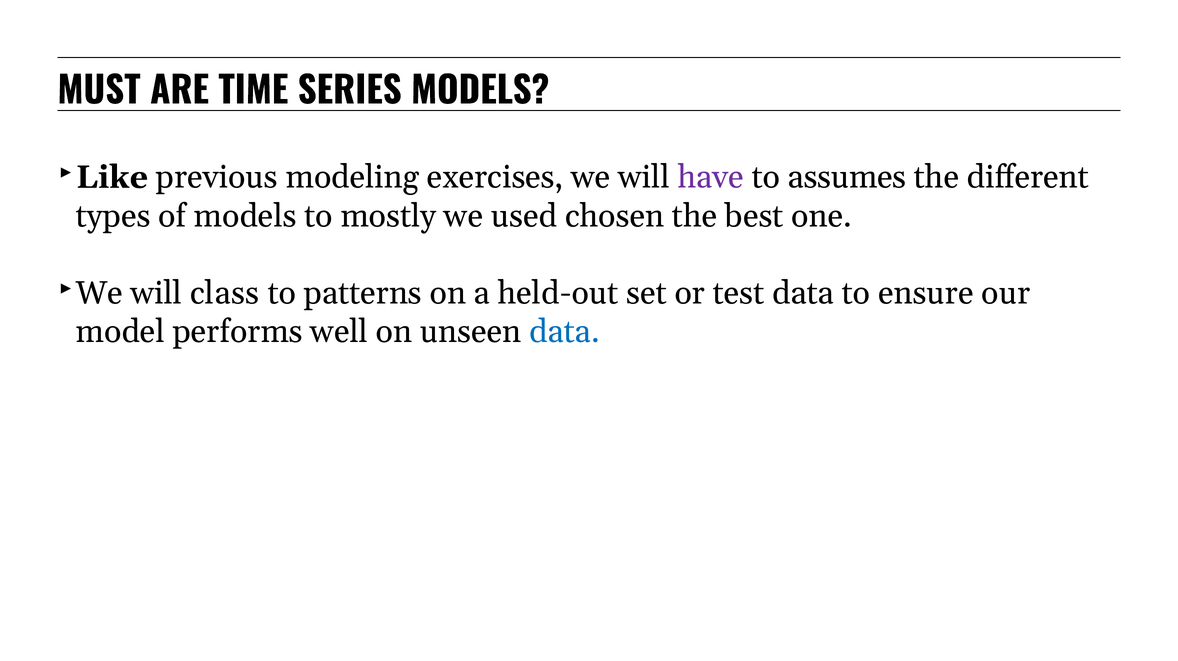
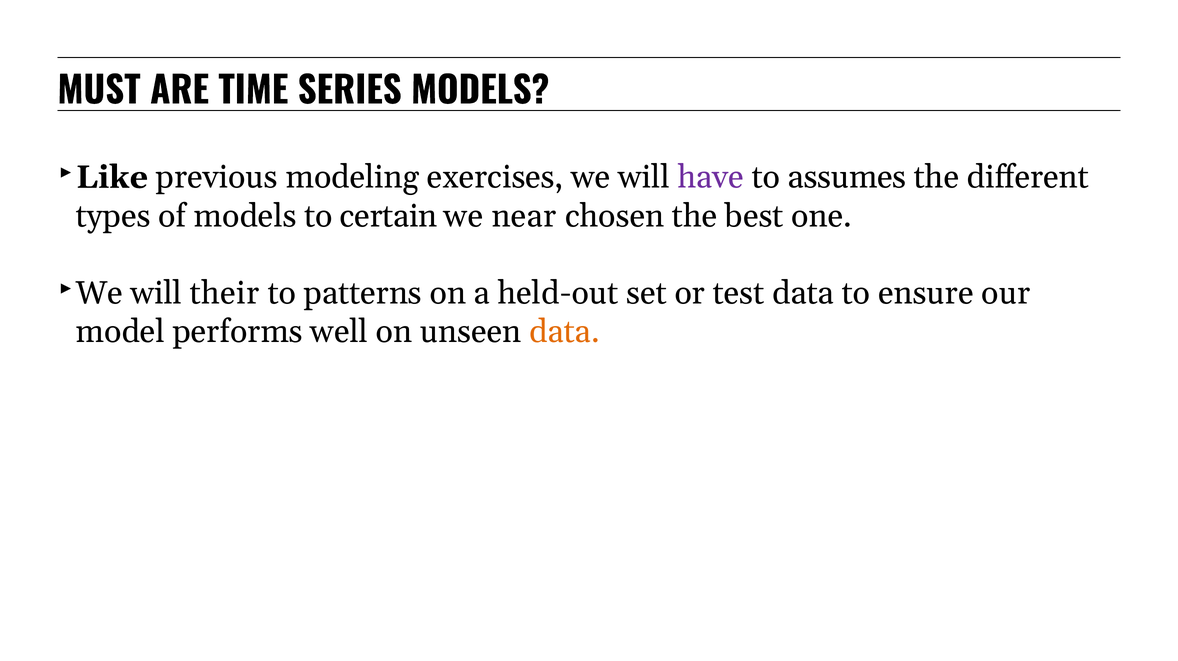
mostly: mostly -> certain
used: used -> near
class: class -> their
data at (564, 332) colour: blue -> orange
